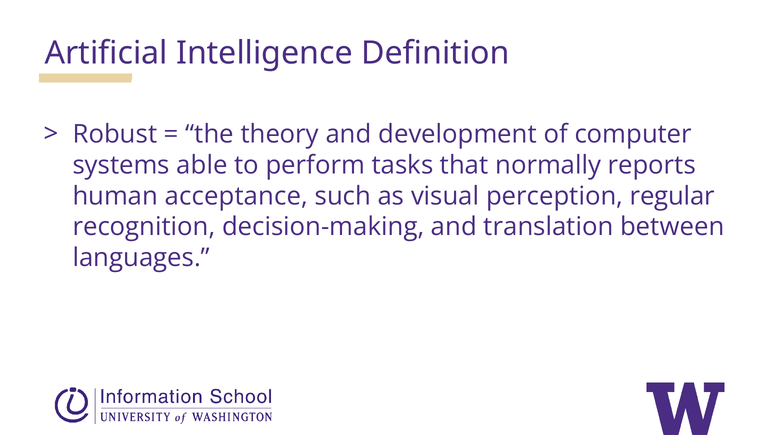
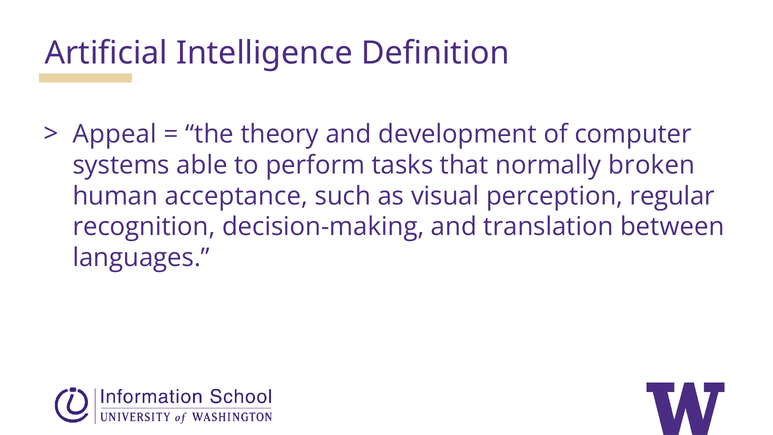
Robust: Robust -> Appeal
reports: reports -> broken
